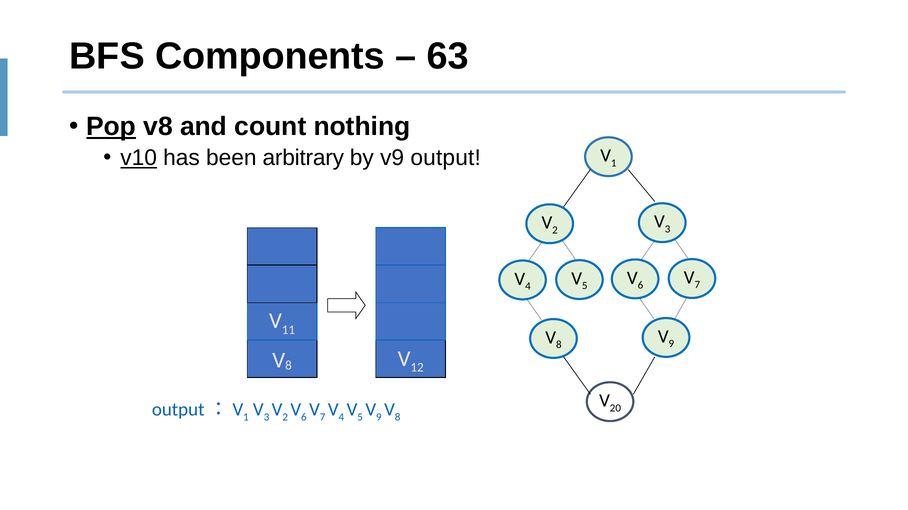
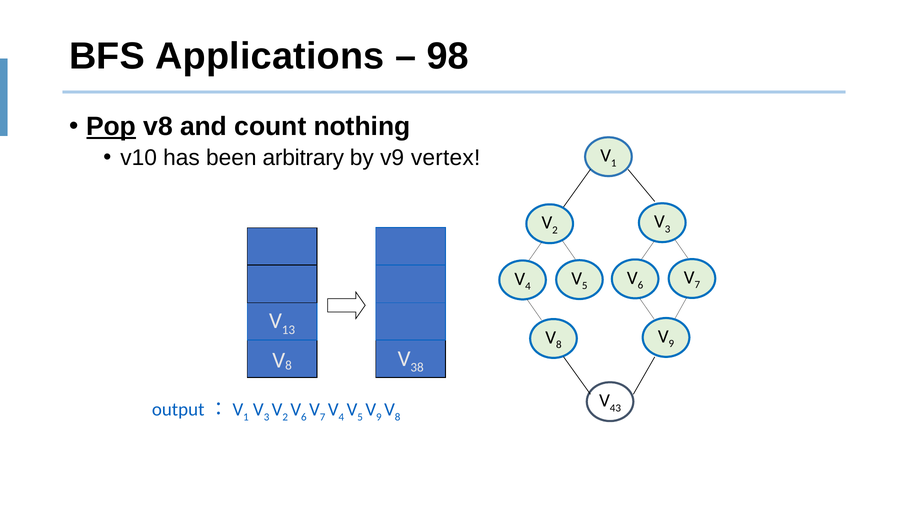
Components: Components -> Applications
63: 63 -> 98
v10 underline: present -> none
output: output -> vertex
11: 11 -> 13
12: 12 -> 38
20: 20 -> 43
